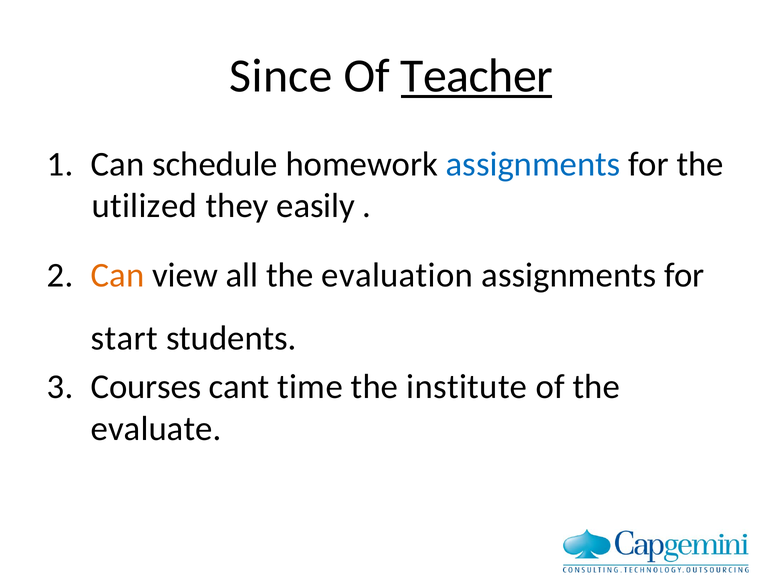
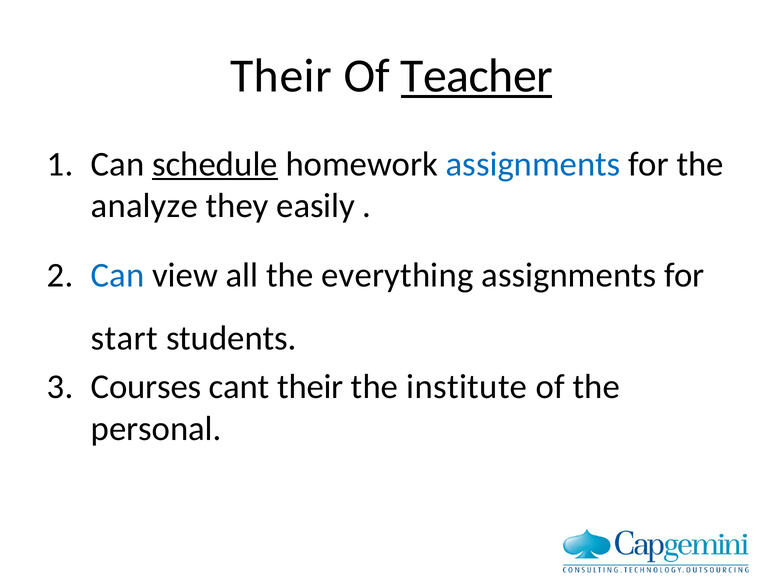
Since at (281, 76): Since -> Their
schedule underline: none -> present
utilized: utilized -> analyze
Can at (118, 275) colour: orange -> blue
evaluation: evaluation -> everything
cant time: time -> their
evaluate: evaluate -> personal
